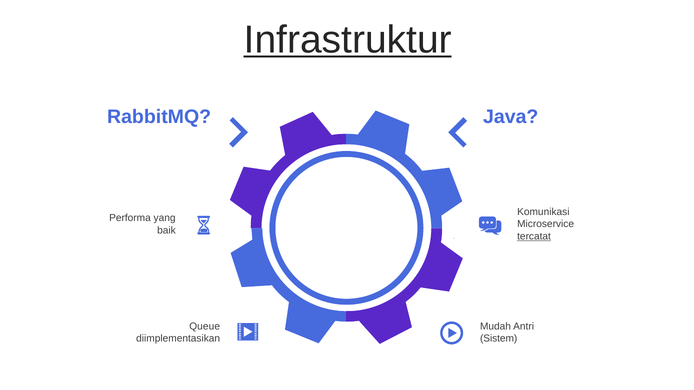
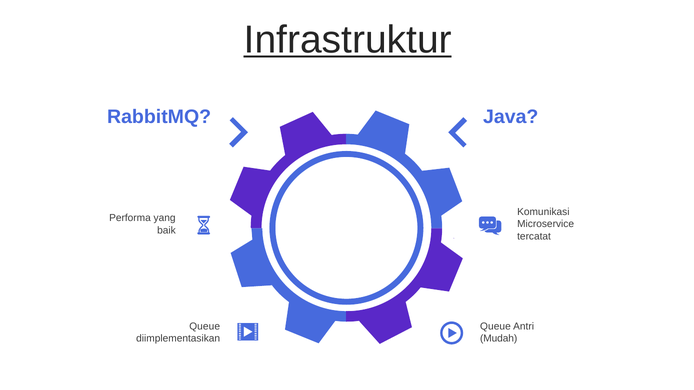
tercatat underline: present -> none
Mudah at (496, 327): Mudah -> Queue
Sistem: Sistem -> Mudah
